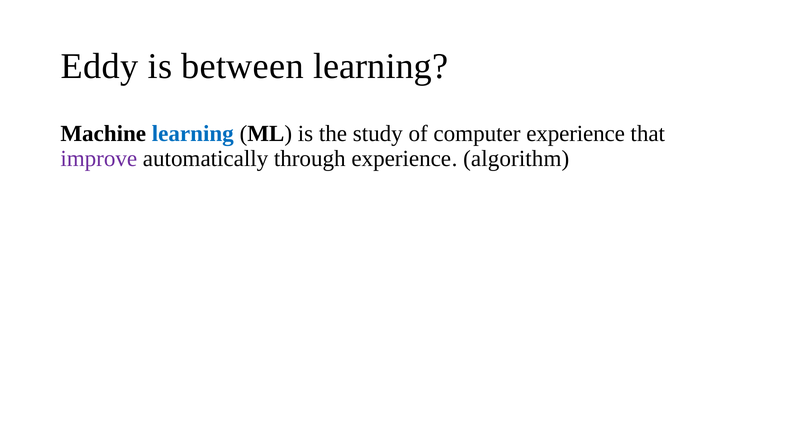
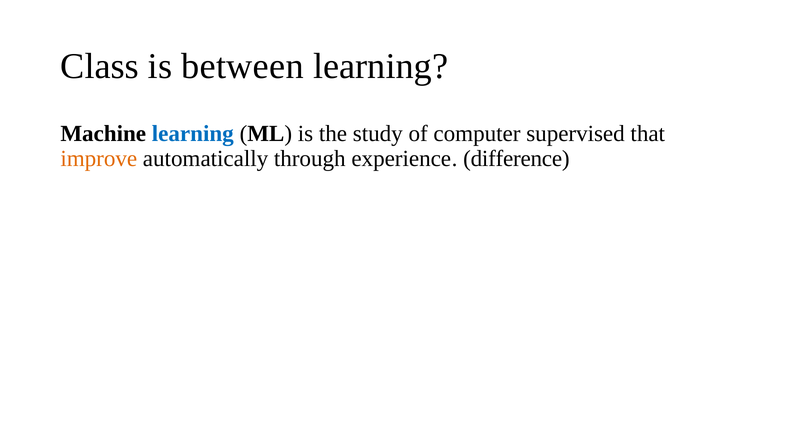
Eddy: Eddy -> Class
computer experience: experience -> supervised
improve colour: purple -> orange
algorithm: algorithm -> difference
